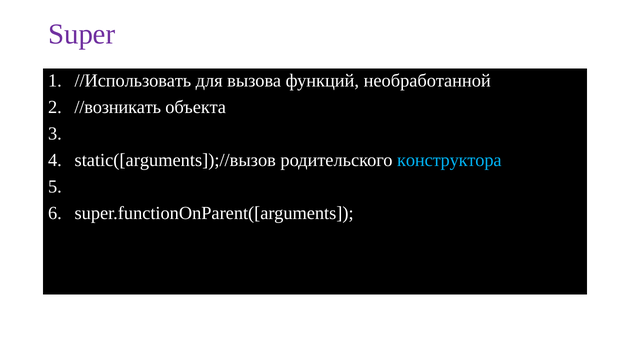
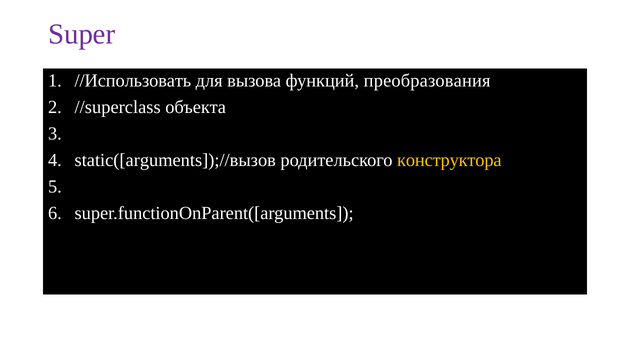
необработанной: необработанной -> преобразования
//возникать: //возникать -> //superclass
конструктора colour: light blue -> yellow
